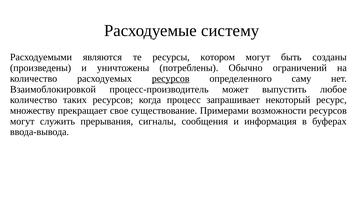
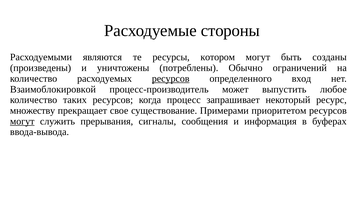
систему: систему -> стороны
саму: саму -> вход
возможности: возможности -> приоритетом
могут at (22, 121) underline: none -> present
